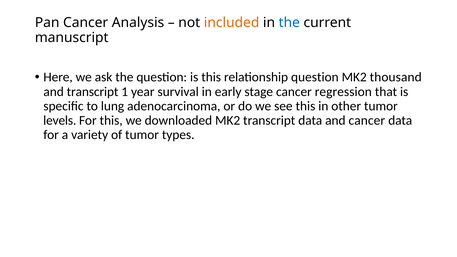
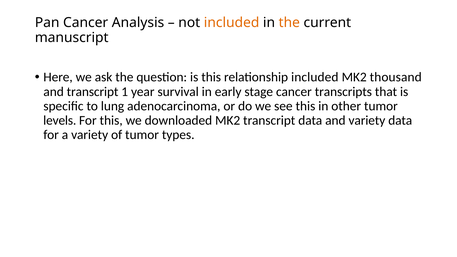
the at (289, 23) colour: blue -> orange
relationship question: question -> included
regression: regression -> transcripts
and cancer: cancer -> variety
